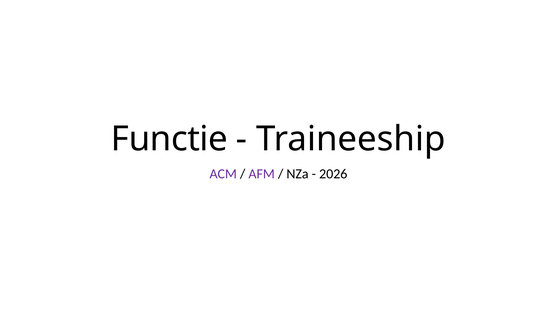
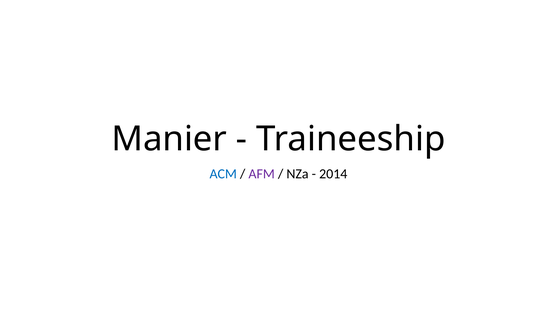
Functie: Functie -> Manier
ACM colour: purple -> blue
2026: 2026 -> 2014
